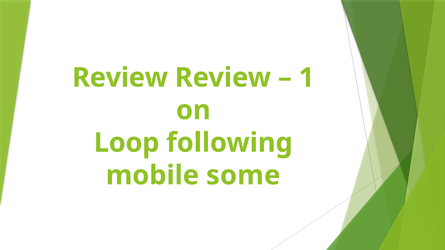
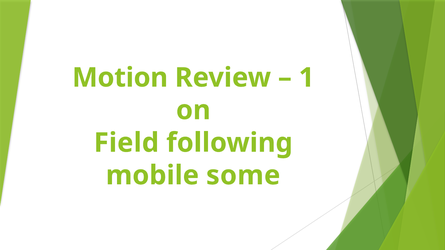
Review at (120, 78): Review -> Motion
Loop: Loop -> Field
